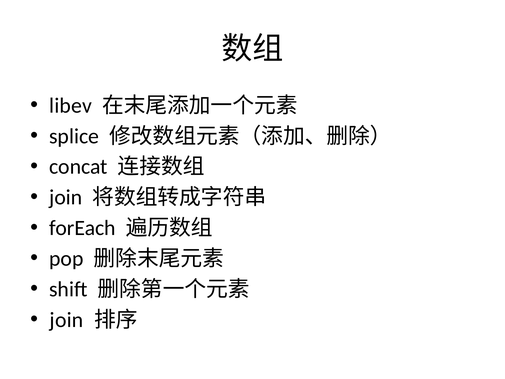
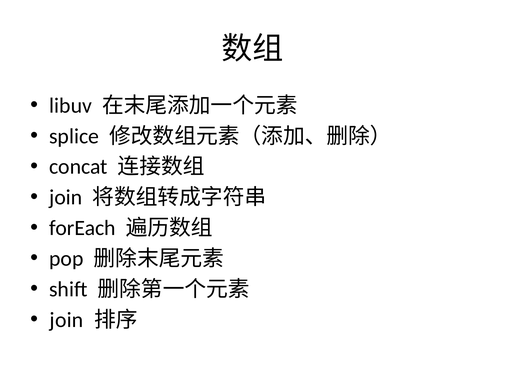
libev: libev -> libuv
